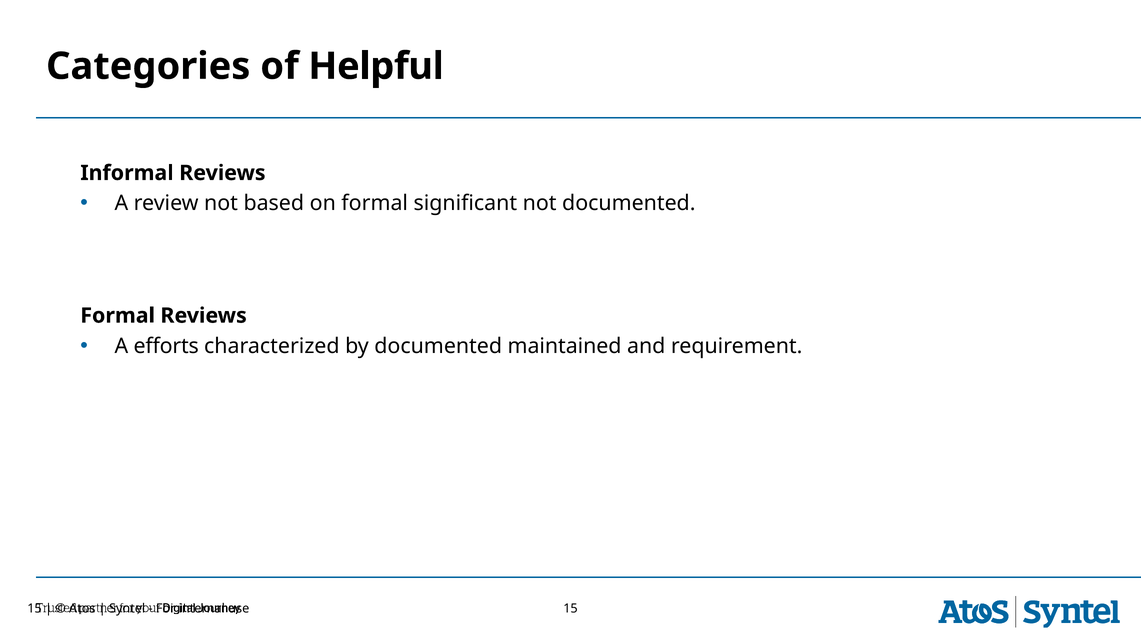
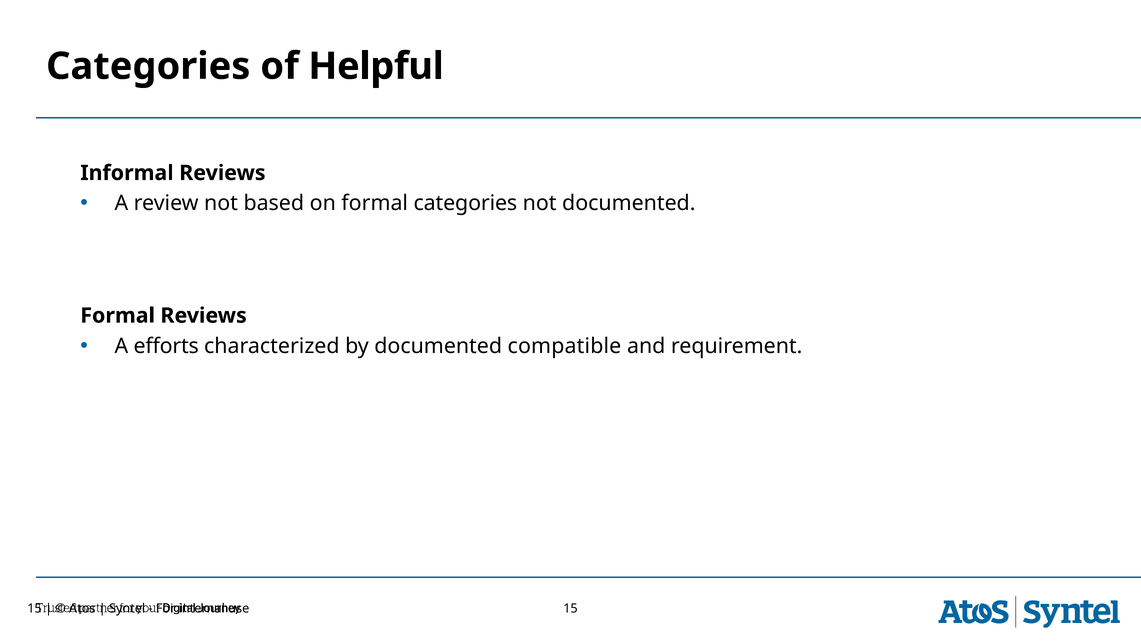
formal significant: significant -> categories
maintained: maintained -> compatible
